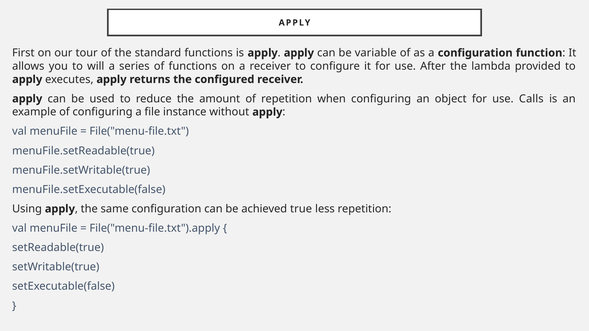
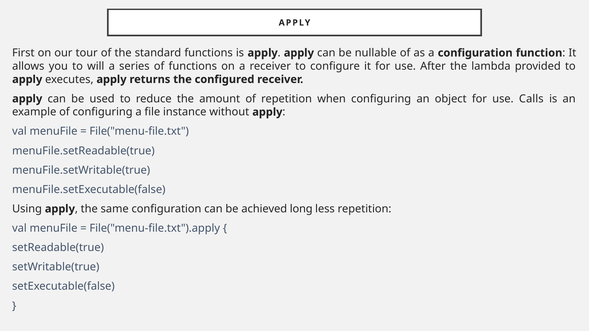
variable: variable -> nullable
true: true -> long
